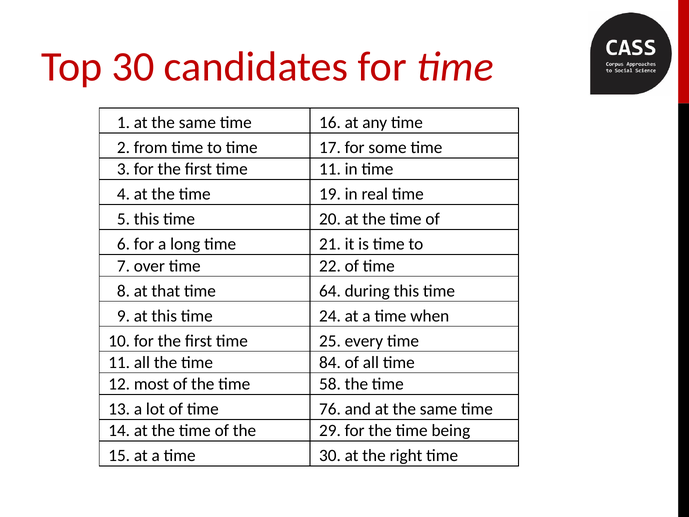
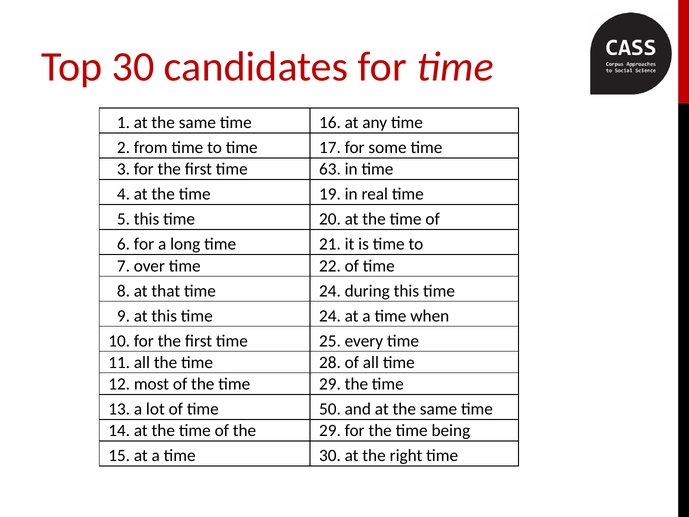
first time 11: 11 -> 63
that time 64: 64 -> 24
84: 84 -> 28
time 58: 58 -> 29
76: 76 -> 50
